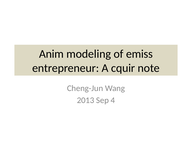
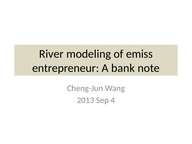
Anim: Anim -> River
cquir: cquir -> bank
